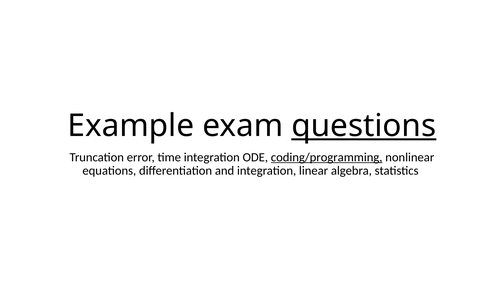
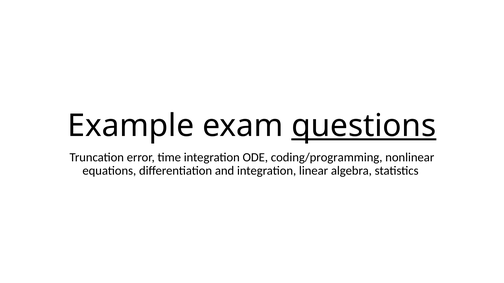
coding/programming underline: present -> none
